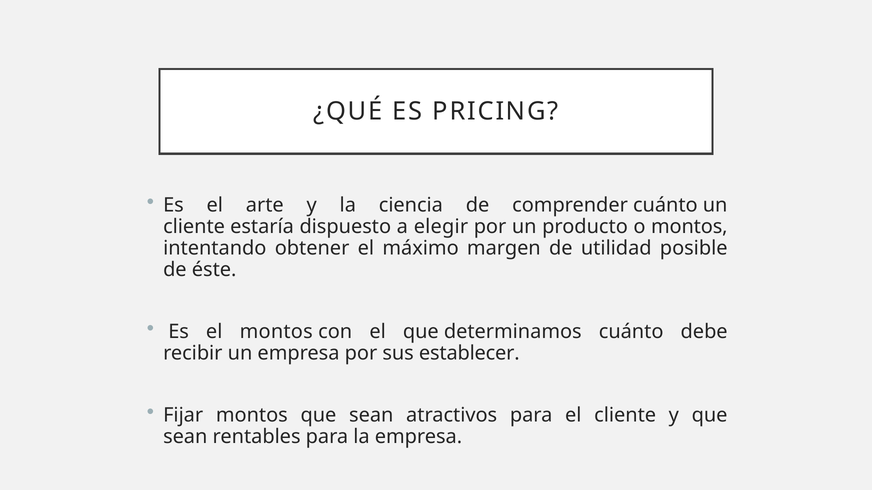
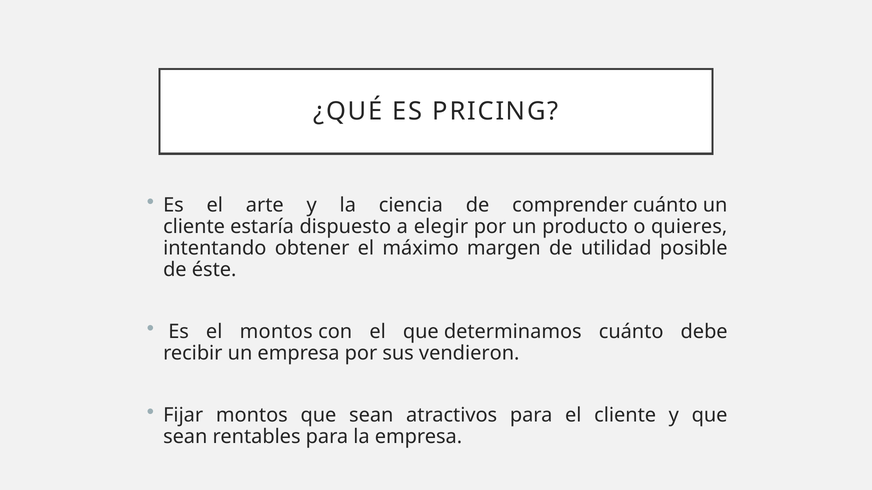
o montos: montos -> quieres
establecer: establecer -> vendieron
